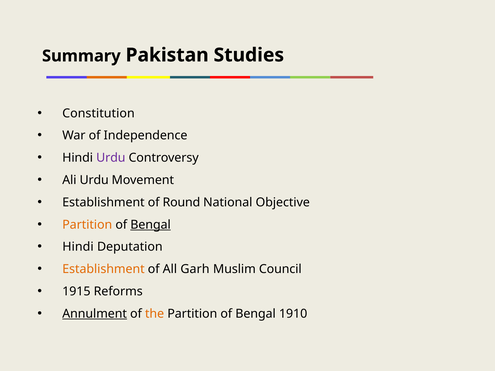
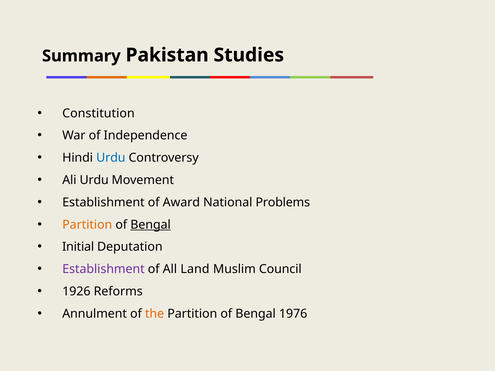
Urdu at (111, 158) colour: purple -> blue
Round: Round -> Award
Objective: Objective -> Problems
Hindi at (78, 247): Hindi -> Initial
Establishment at (103, 269) colour: orange -> purple
Garh: Garh -> Land
1915: 1915 -> 1926
Annulment underline: present -> none
1910: 1910 -> 1976
